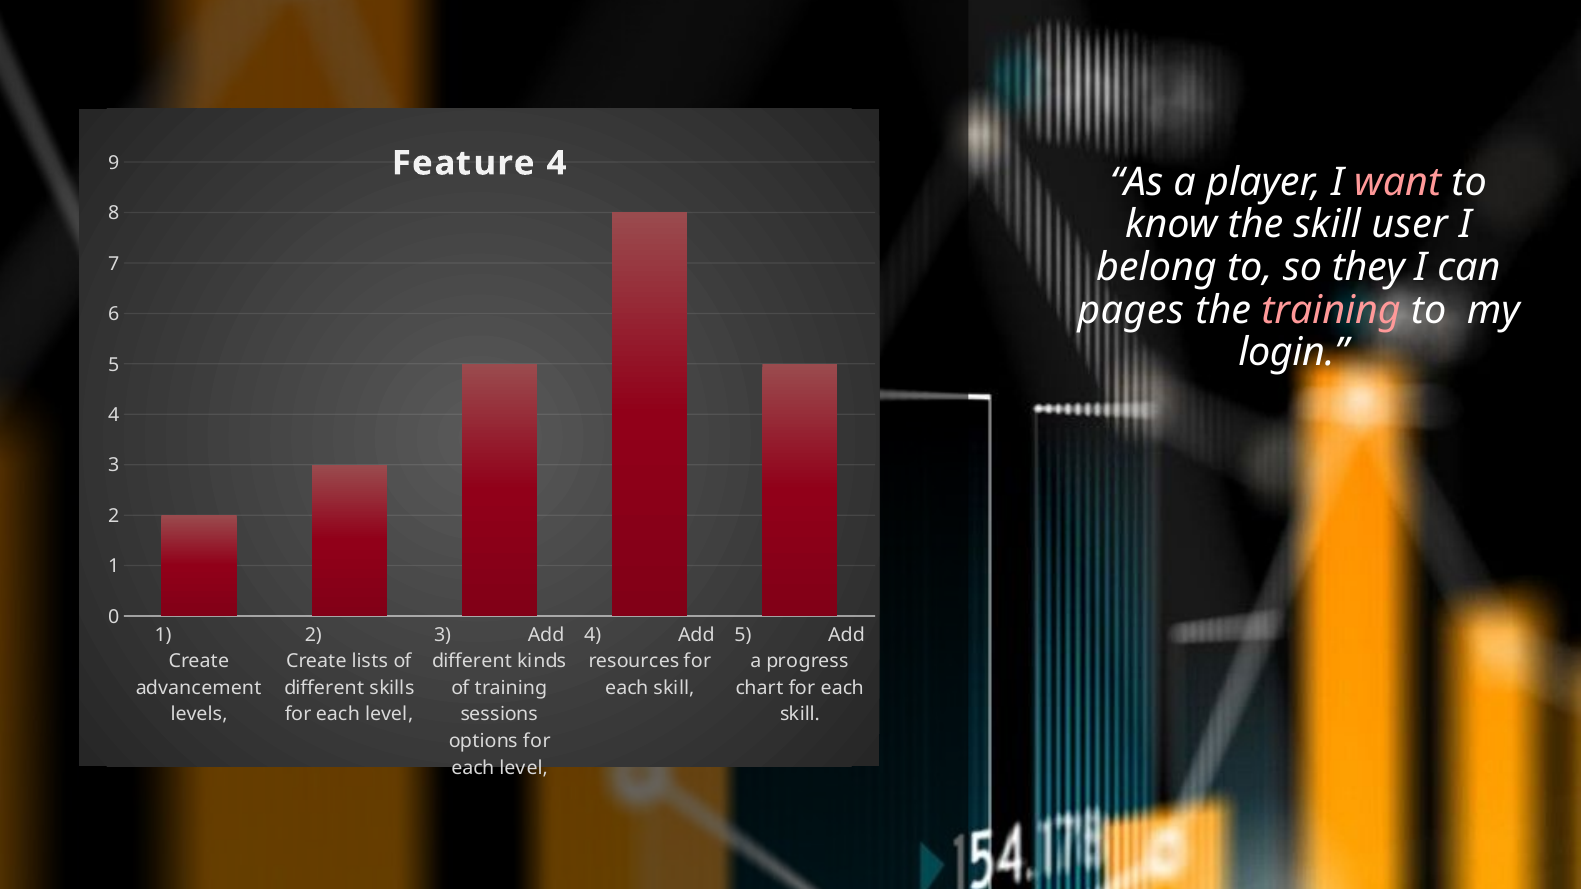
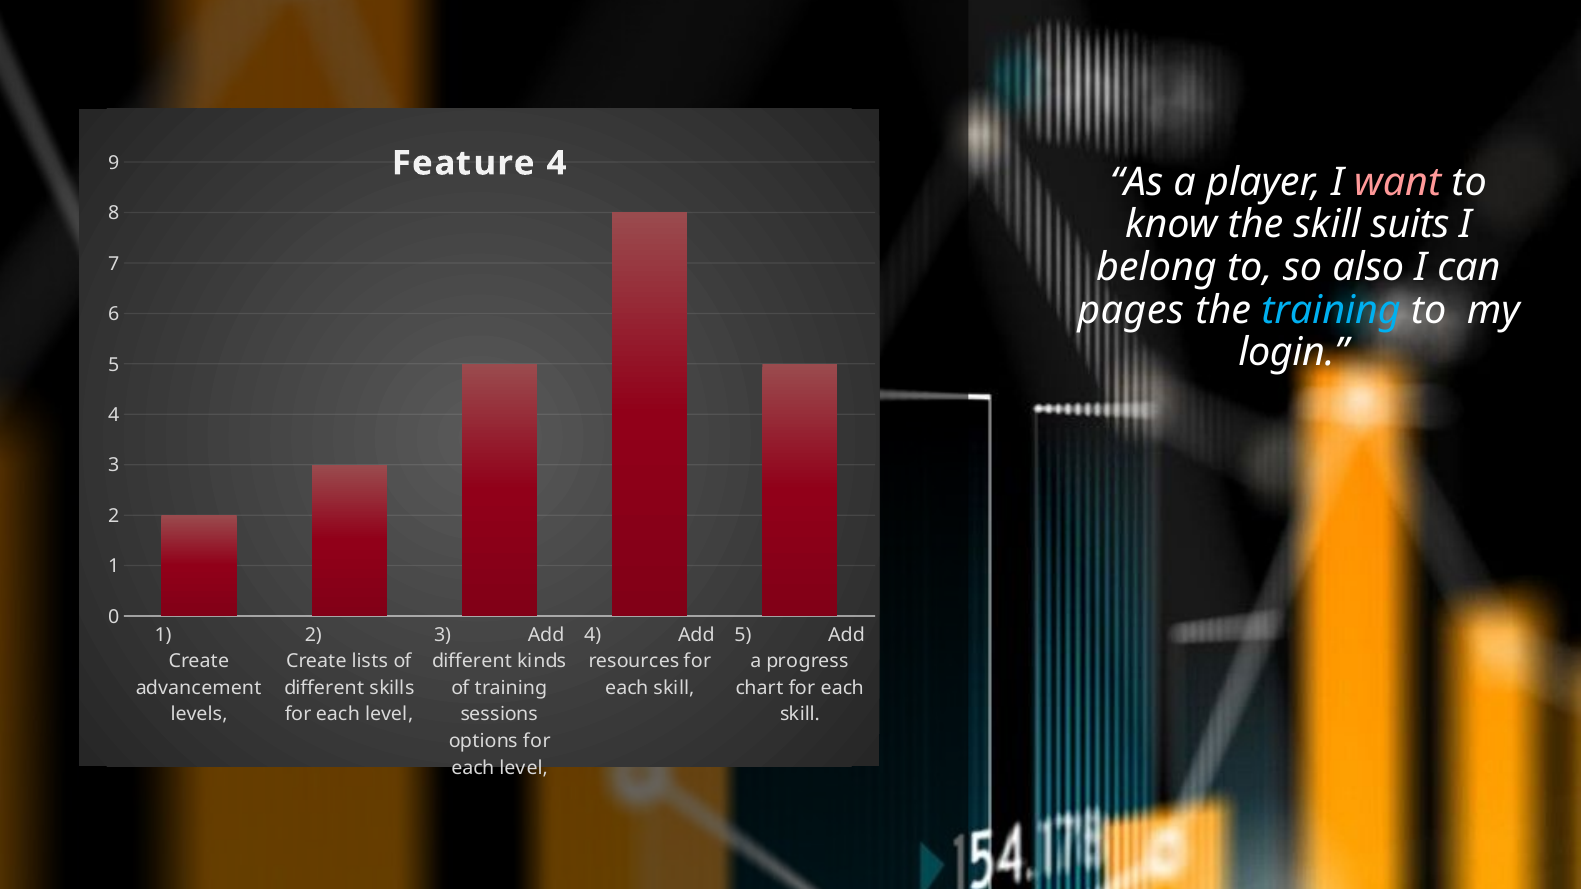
user: user -> suits
they: they -> also
training at (1331, 310) colour: pink -> light blue
